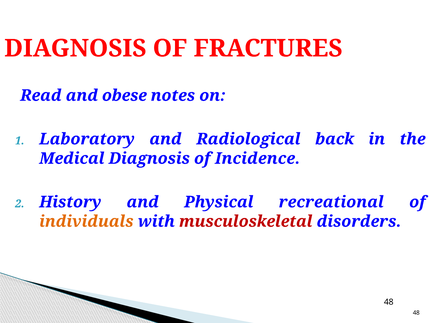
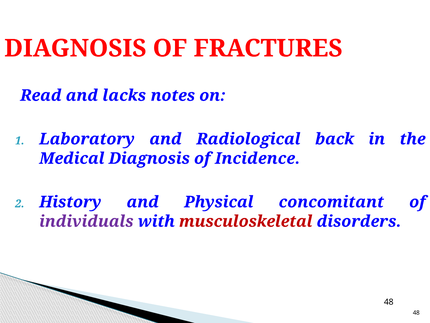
obese: obese -> lacks
recreational: recreational -> concomitant
individuals colour: orange -> purple
